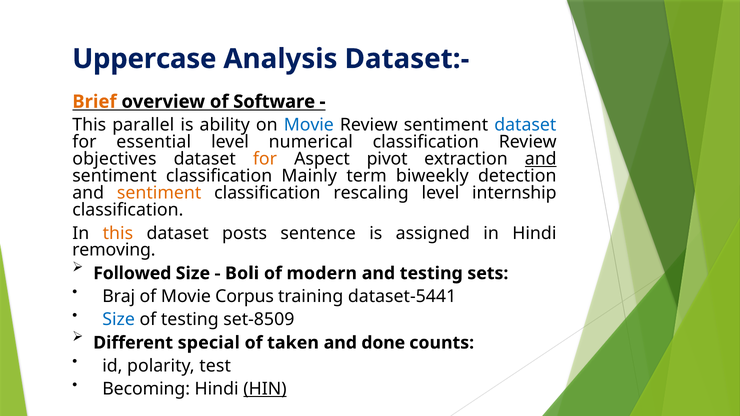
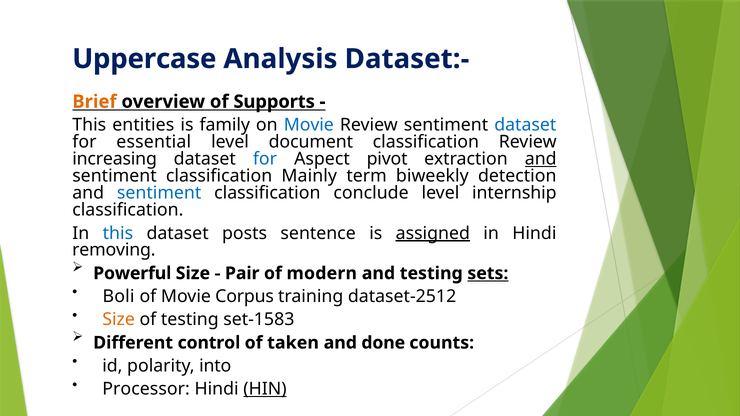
Software: Software -> Supports
parallel: parallel -> entities
ability: ability -> family
numerical: numerical -> document
objectives: objectives -> increasing
for at (265, 159) colour: orange -> blue
sentiment at (159, 193) colour: orange -> blue
rescaling: rescaling -> conclude
this at (118, 233) colour: orange -> blue
assigned underline: none -> present
Followed: Followed -> Powerful
Boli: Boli -> Pair
sets underline: none -> present
Braj: Braj -> Boli
dataset-5441: dataset-5441 -> dataset-2512
Size at (119, 320) colour: blue -> orange
set-8509: set-8509 -> set-1583
special: special -> control
test: test -> into
Becoming: Becoming -> Processor
